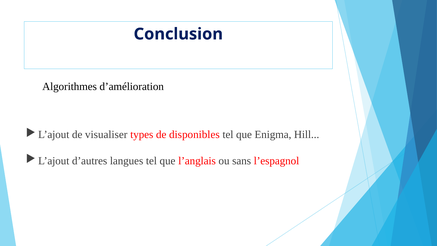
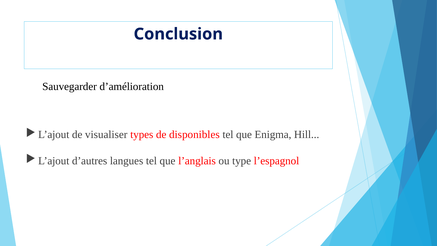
Algorithmes: Algorithmes -> Sauvegarder
sans: sans -> type
